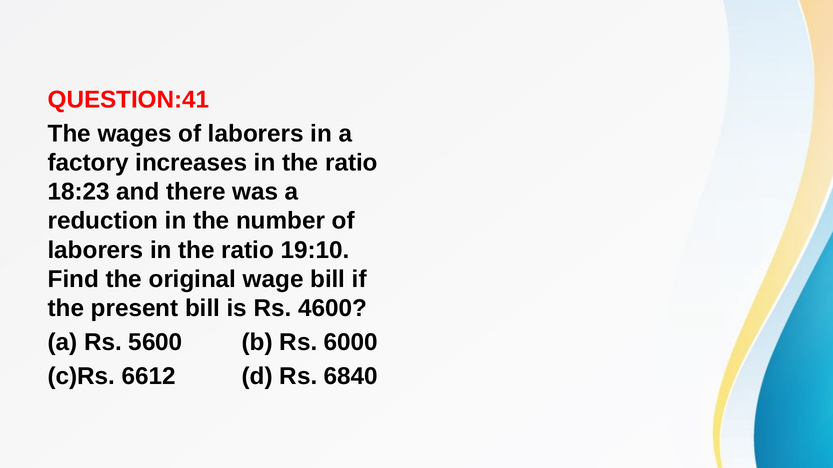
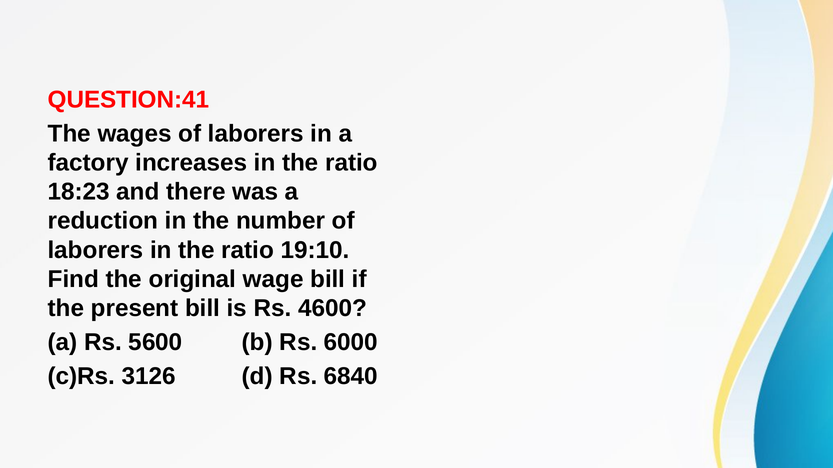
6612: 6612 -> 3126
